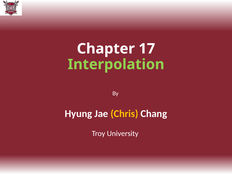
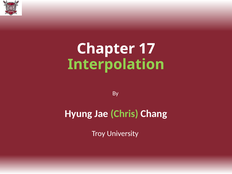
Chris colour: yellow -> light green
